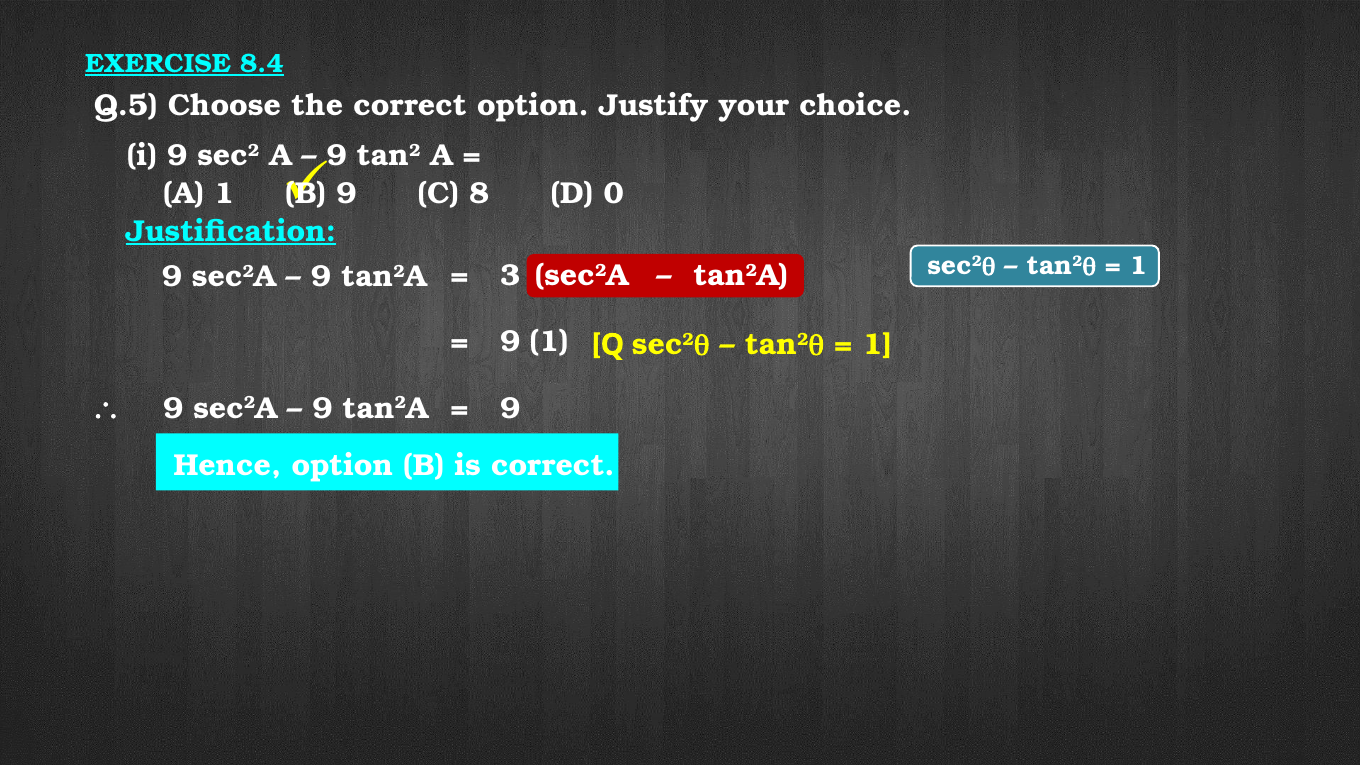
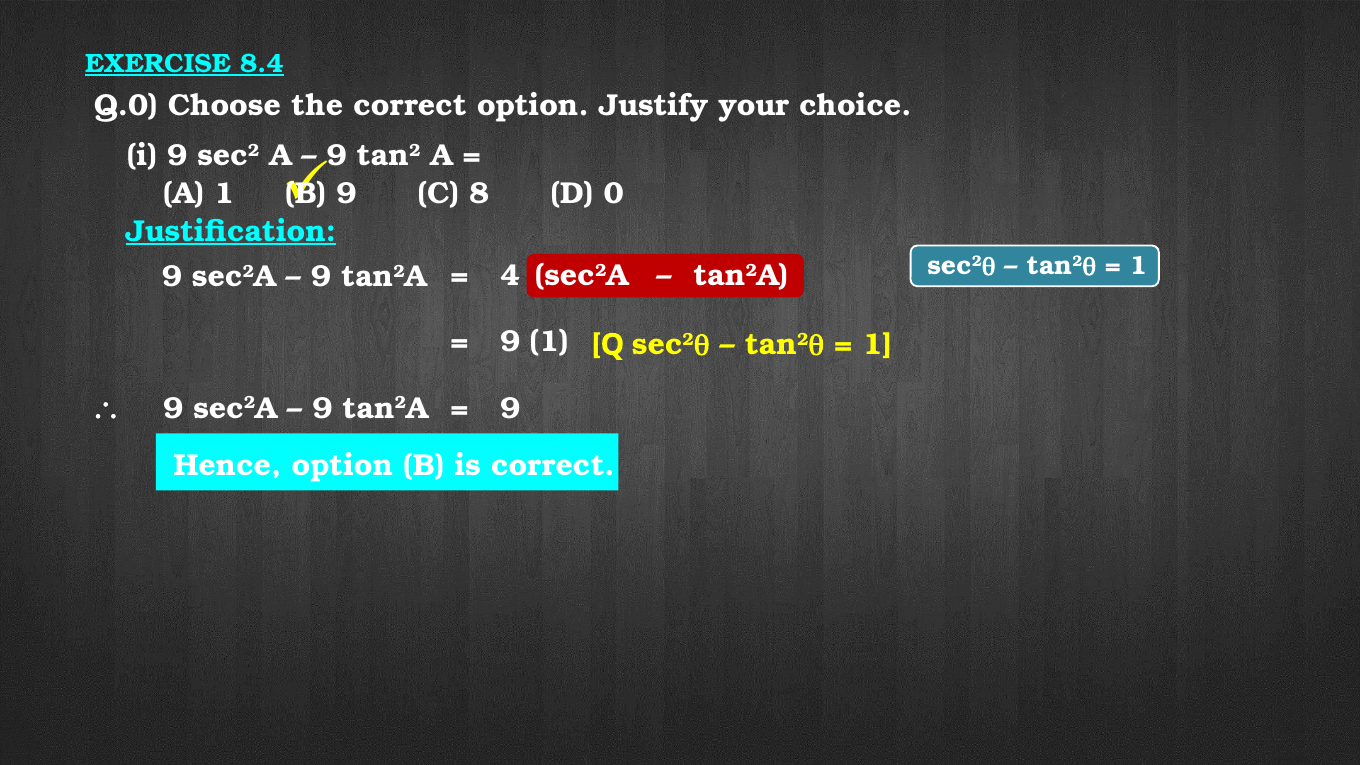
Q.5: Q.5 -> Q.0
3: 3 -> 4
